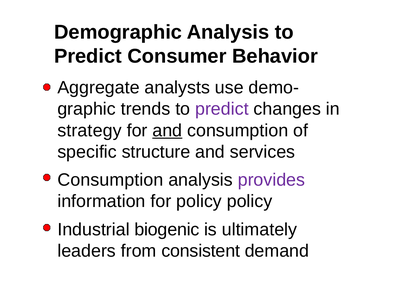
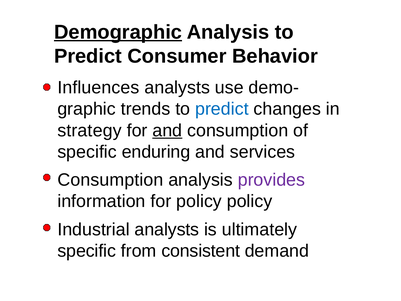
Demographic underline: none -> present
Aggregate: Aggregate -> Influences
predict at (222, 109) colour: purple -> blue
structure: structure -> enduring
Industrial biogenic: biogenic -> analysts
leaders at (87, 251): leaders -> specific
